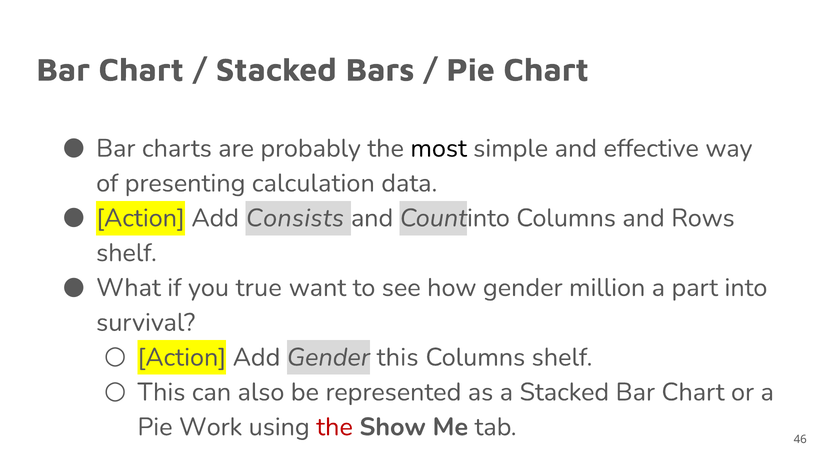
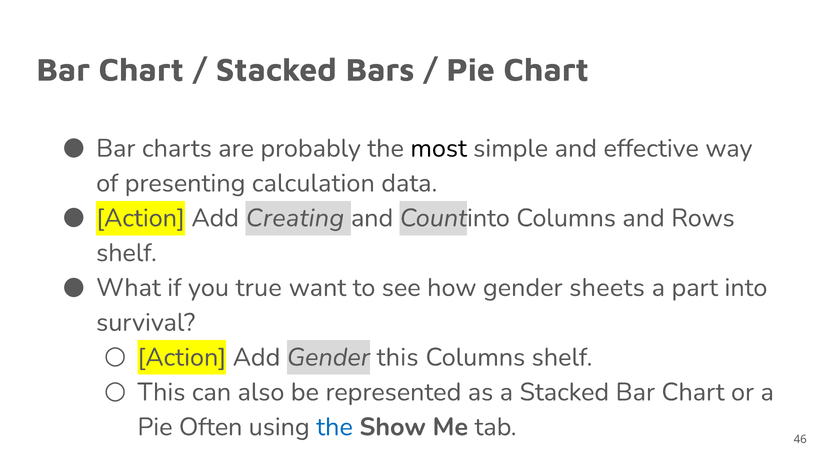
Consists: Consists -> Creating
million: million -> sheets
Work: Work -> Often
the at (335, 427) colour: red -> blue
